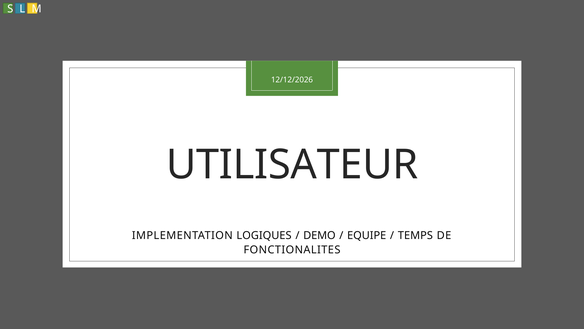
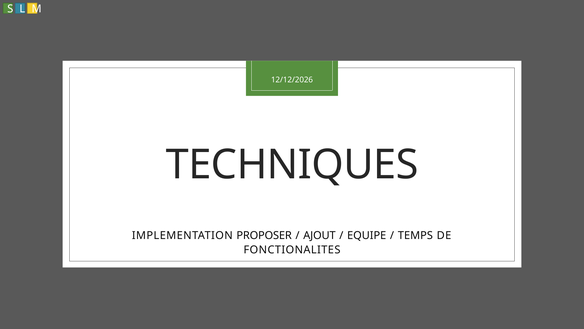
UTILISATEUR: UTILISATEUR -> TECHNIQUES
LOGIQUES: LOGIQUES -> PROPOSER
DEMO: DEMO -> AJOUT
